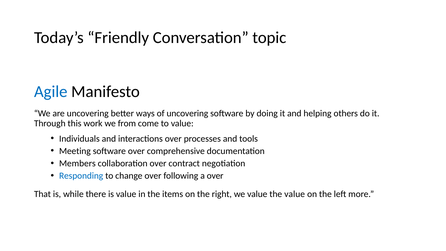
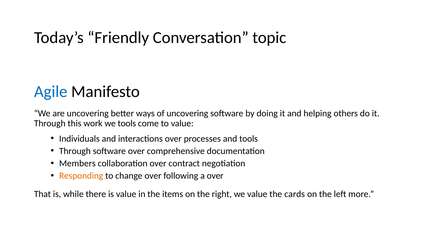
we from: from -> tools
Meeting at (75, 151): Meeting -> Through
Responding colour: blue -> orange
the value: value -> cards
